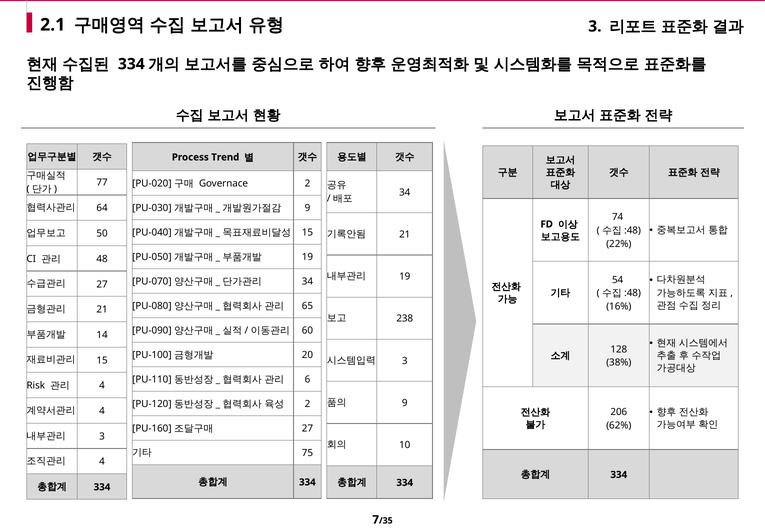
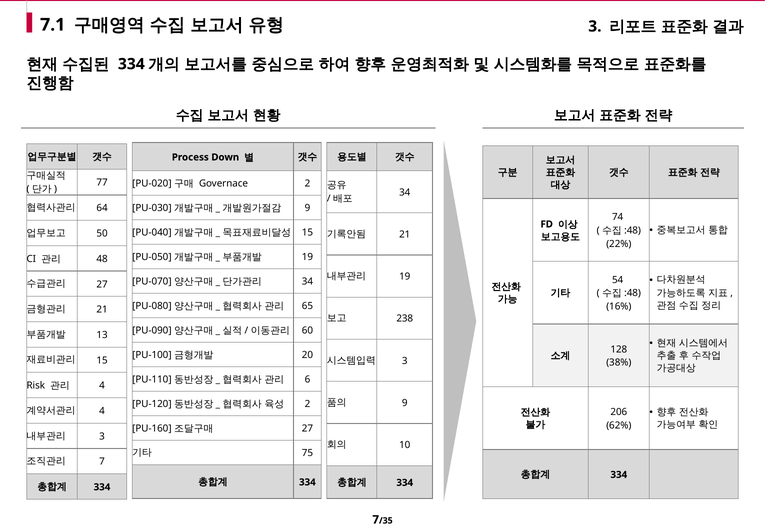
2.1: 2.1 -> 7.1
Trend: Trend -> Down
14: 14 -> 13
4 at (102, 461): 4 -> 7
